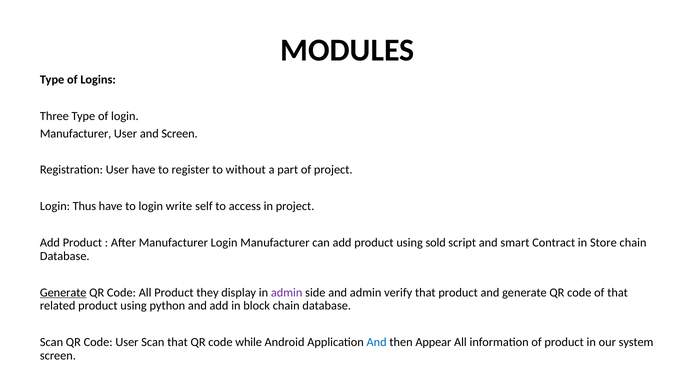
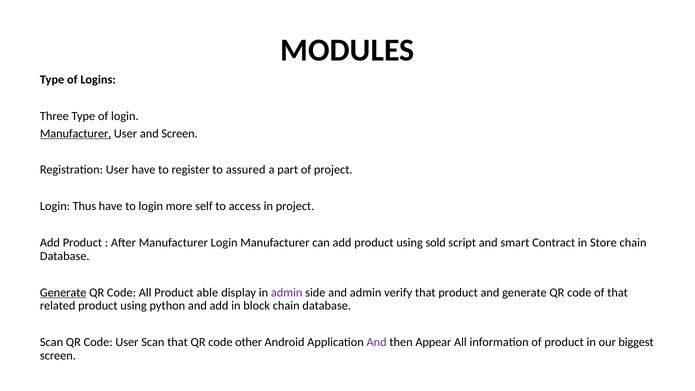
Manufacturer at (76, 133) underline: none -> present
without: without -> assured
write: write -> more
they: they -> able
while: while -> other
And at (377, 342) colour: blue -> purple
system: system -> biggest
